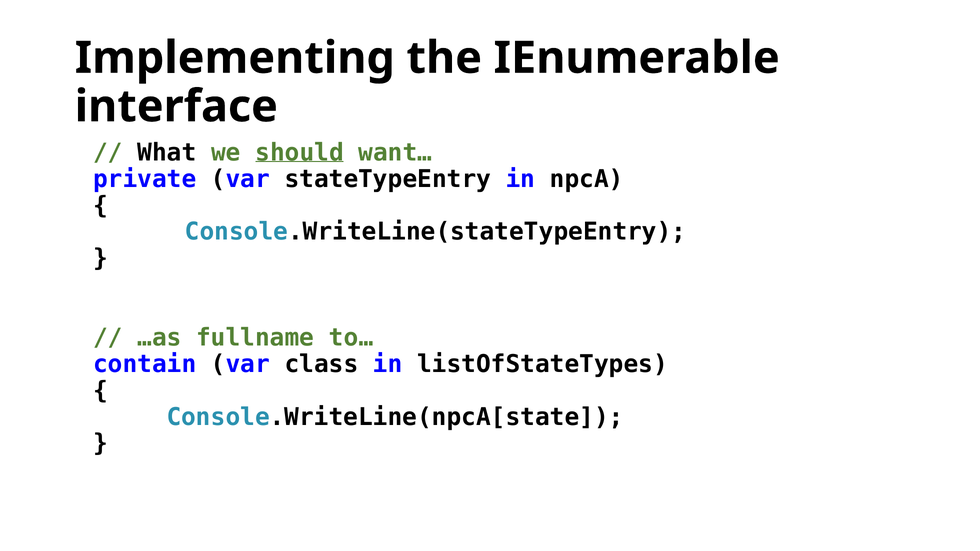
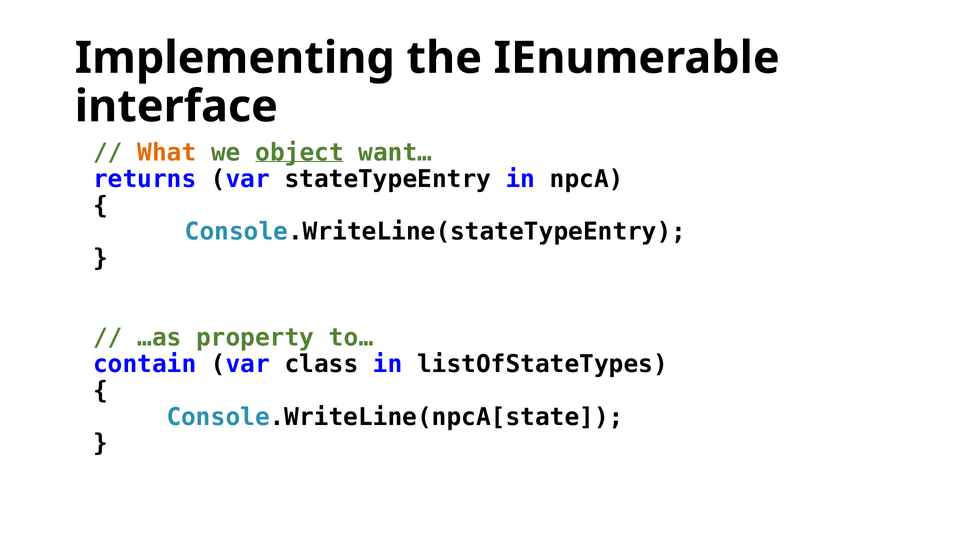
What colour: black -> orange
should: should -> object
private: private -> returns
fullname: fullname -> property
